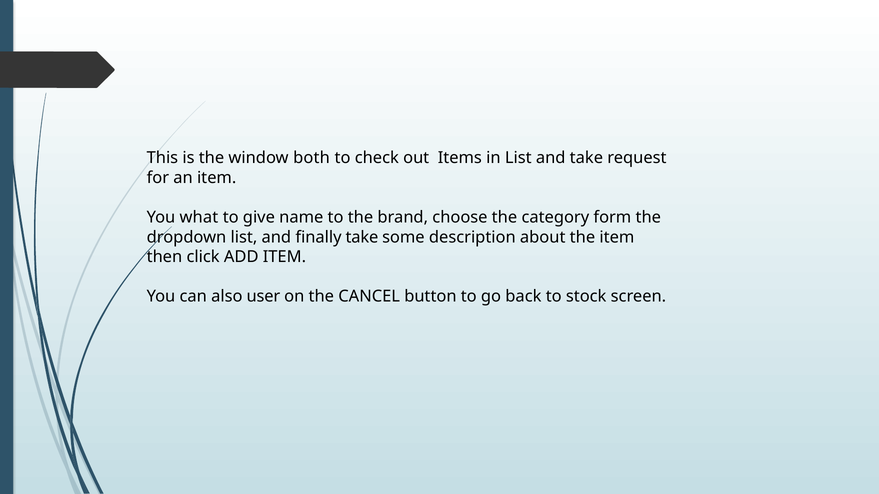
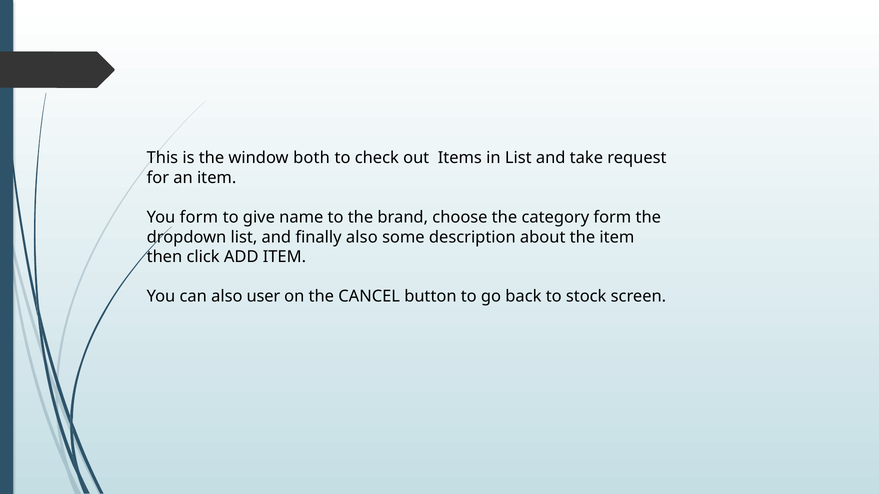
You what: what -> form
finally take: take -> also
